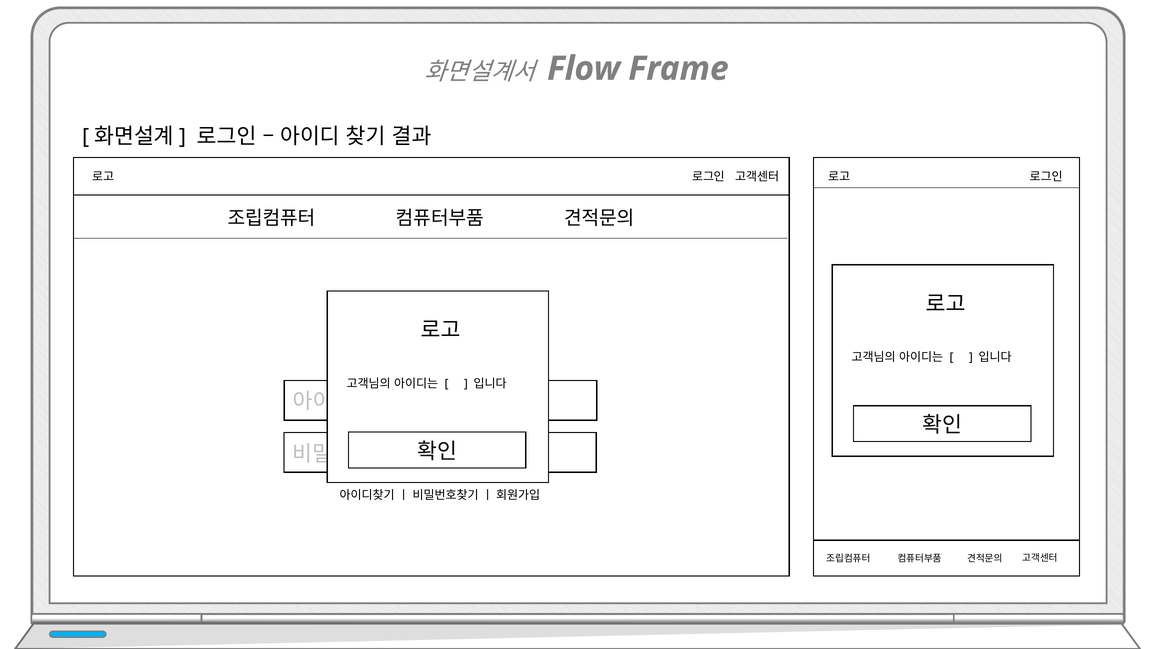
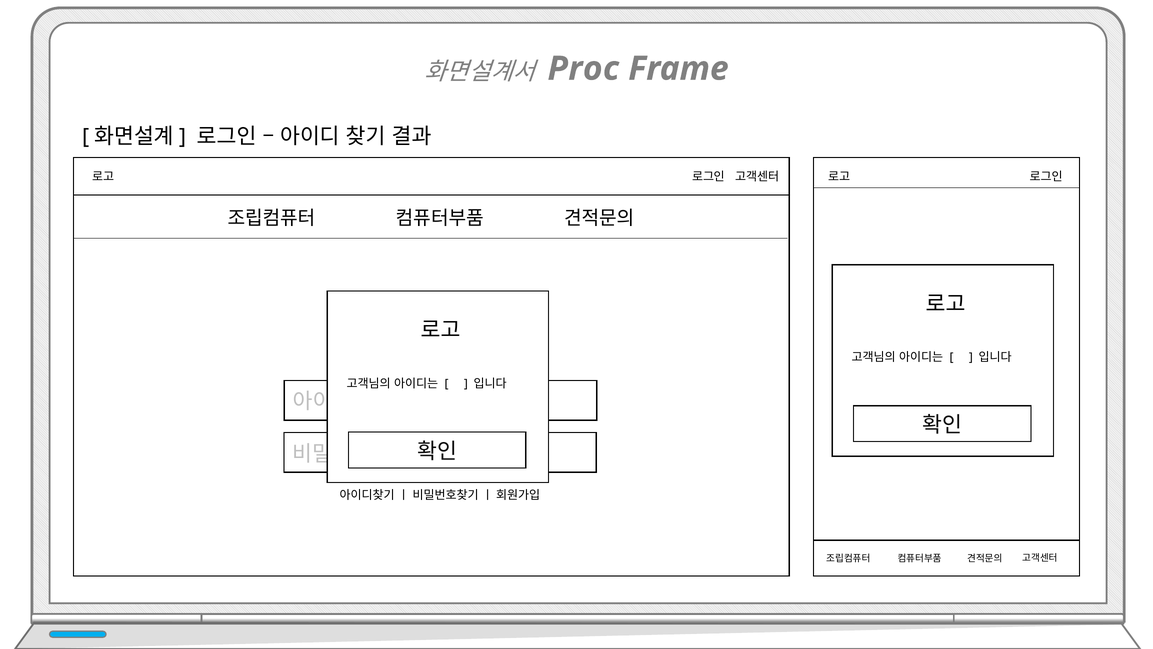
Flow: Flow -> Proc
